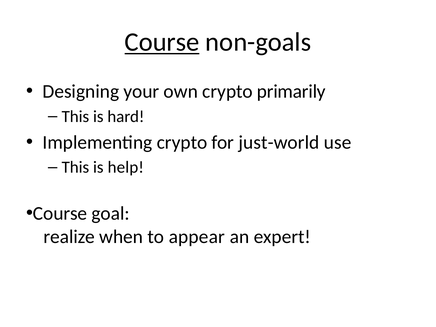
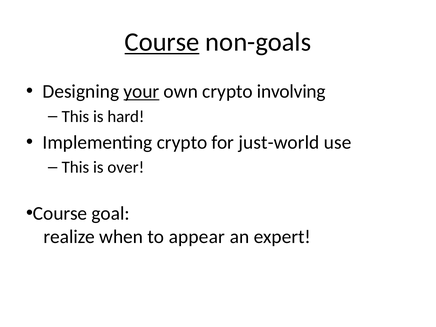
your underline: none -> present
primarily: primarily -> involving
help: help -> over
